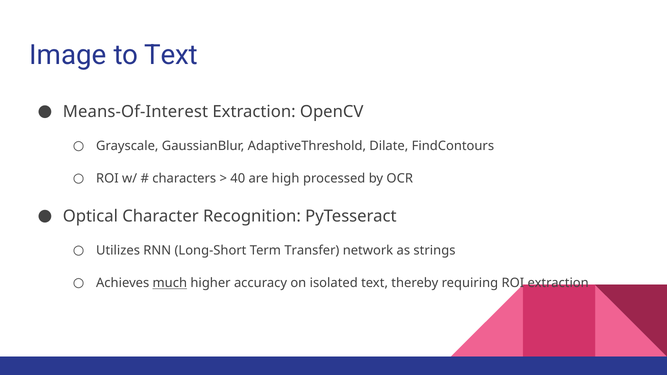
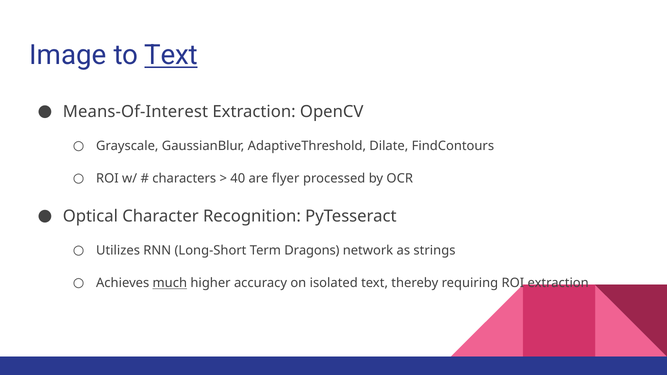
Text at (171, 55) underline: none -> present
high: high -> flyer
Transfer: Transfer -> Dragons
